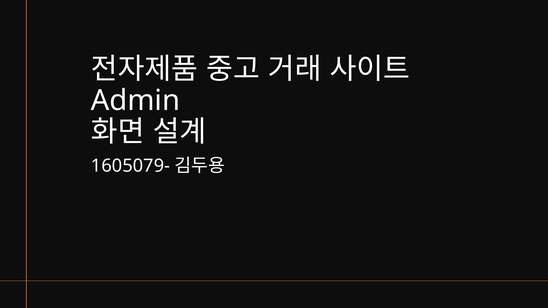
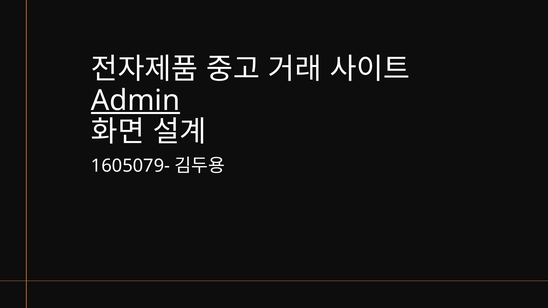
Admin underline: none -> present
